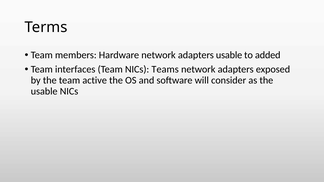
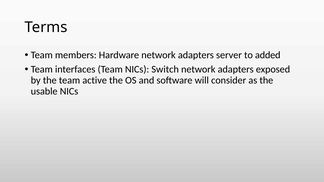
adapters usable: usable -> server
Teams: Teams -> Switch
